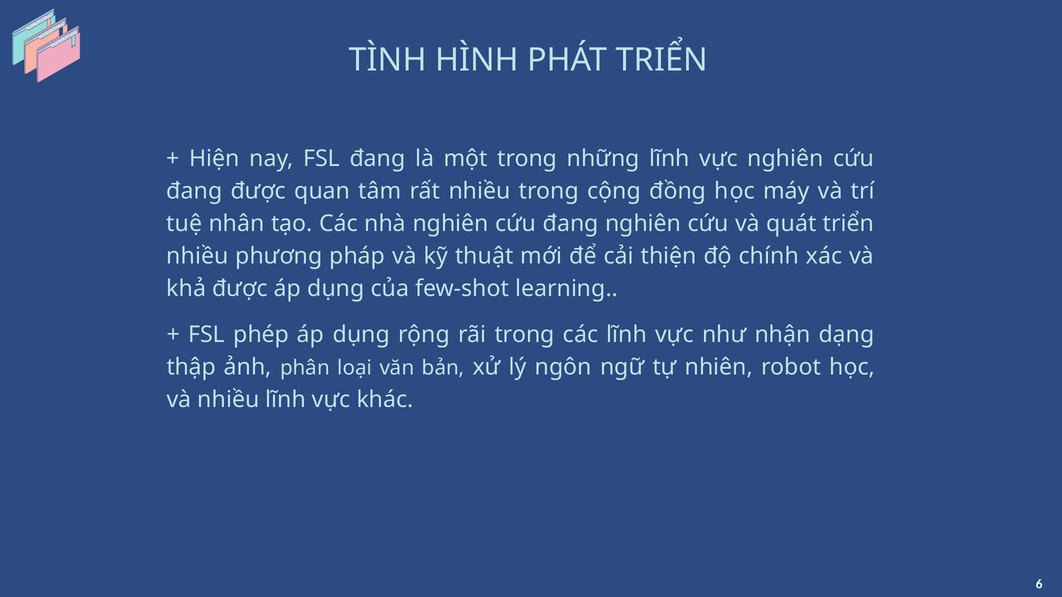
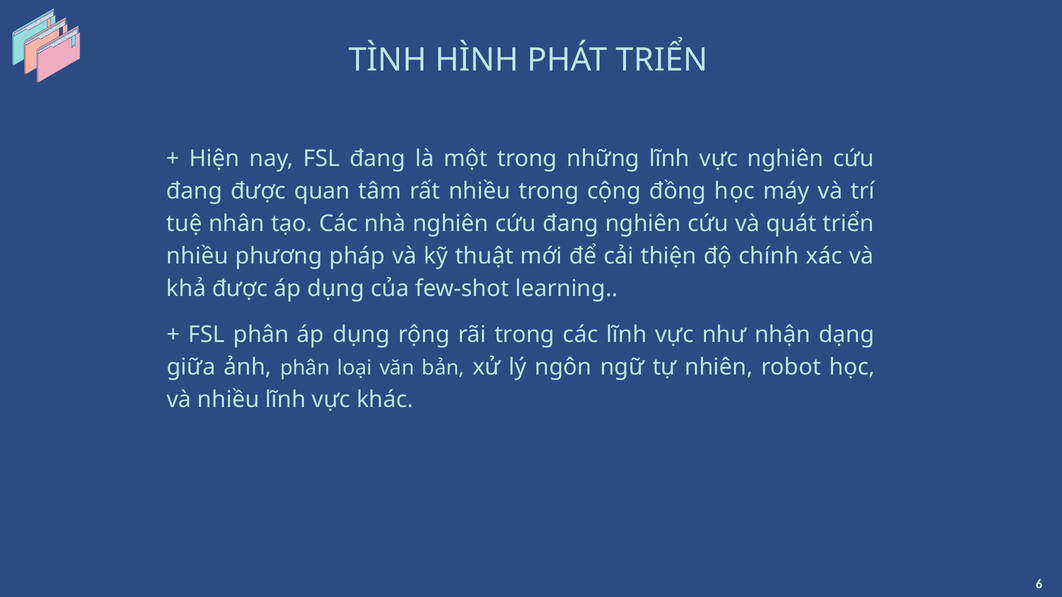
FSL phép: phép -> phân
thập: thập -> giữa
